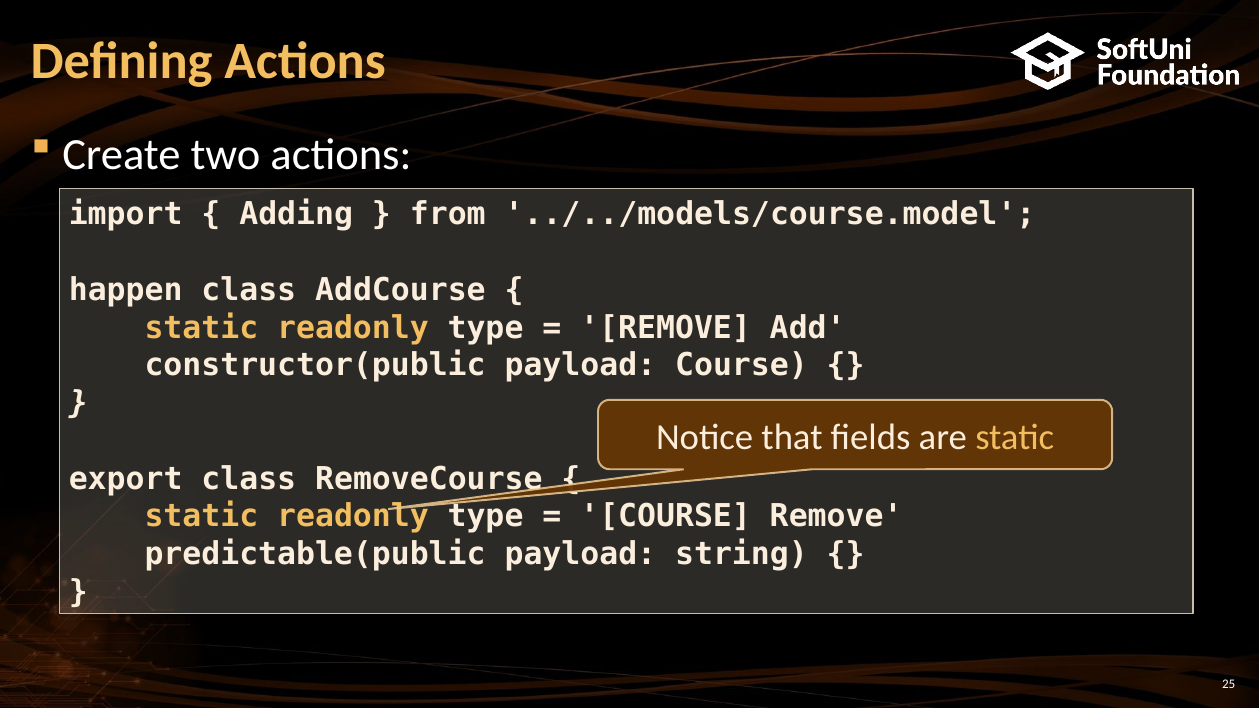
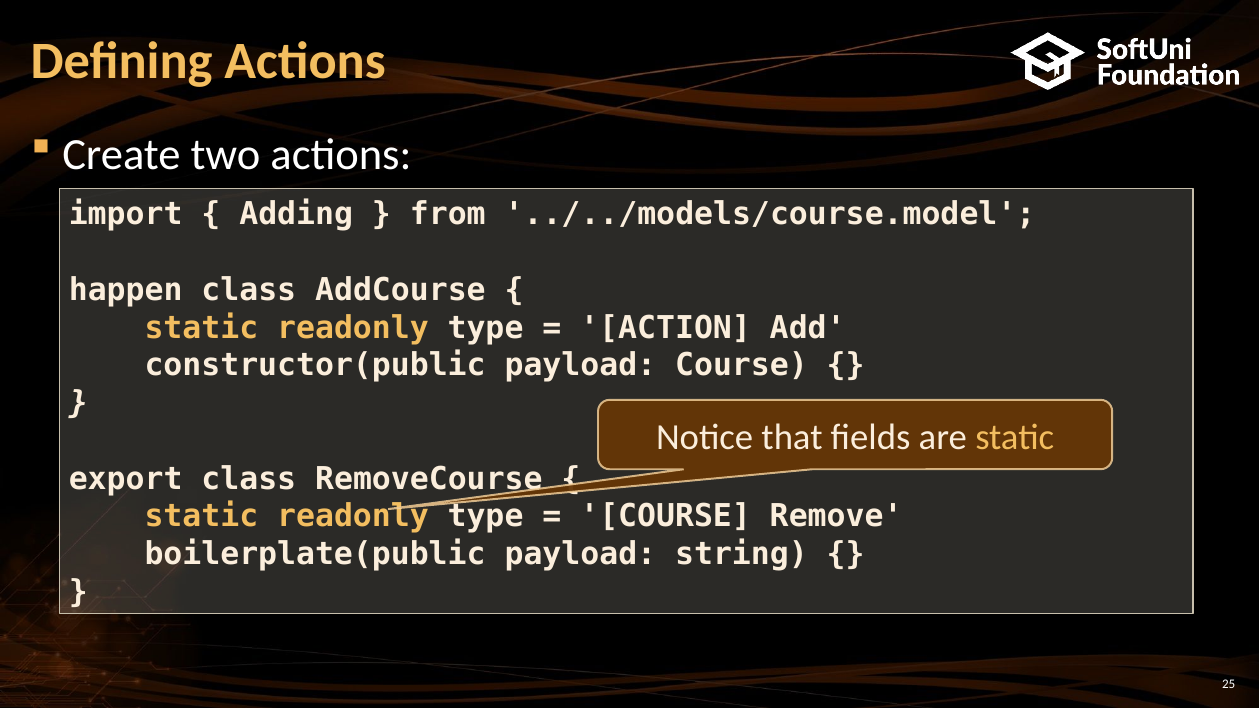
REMOVE at (666, 328): REMOVE -> ACTION
predictable(public: predictable(public -> boilerplate(public
